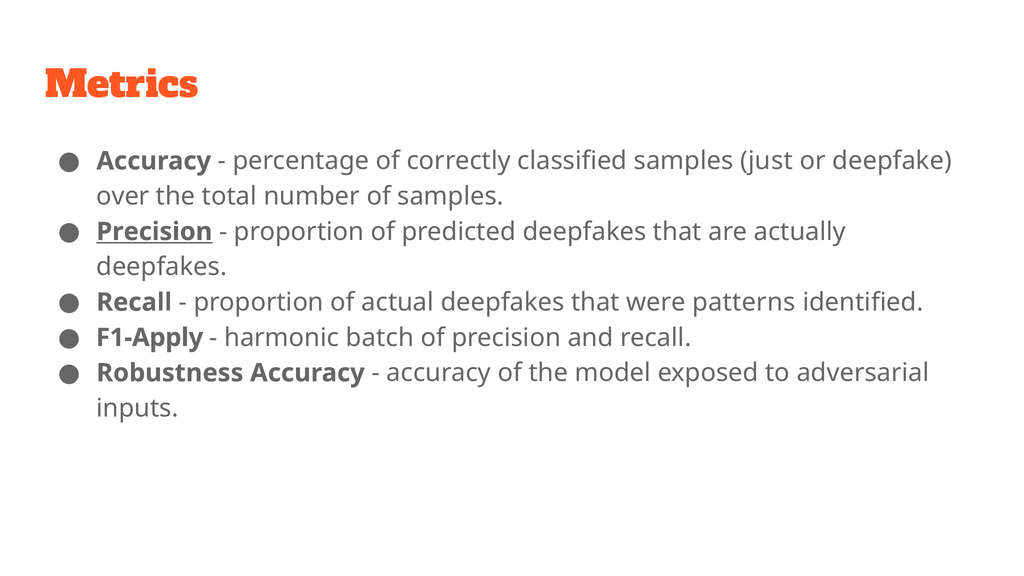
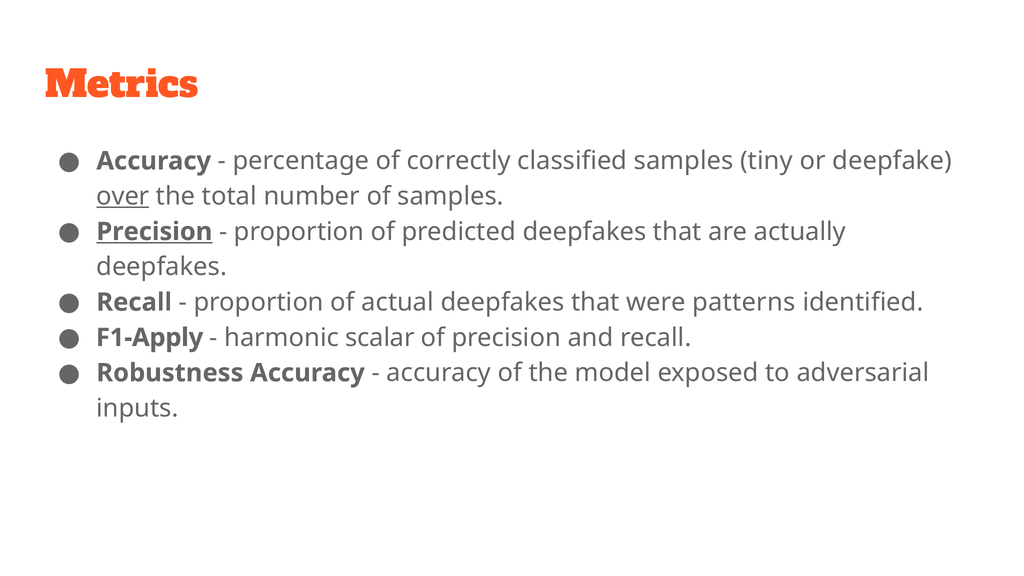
just: just -> tiny
over underline: none -> present
batch: batch -> scalar
